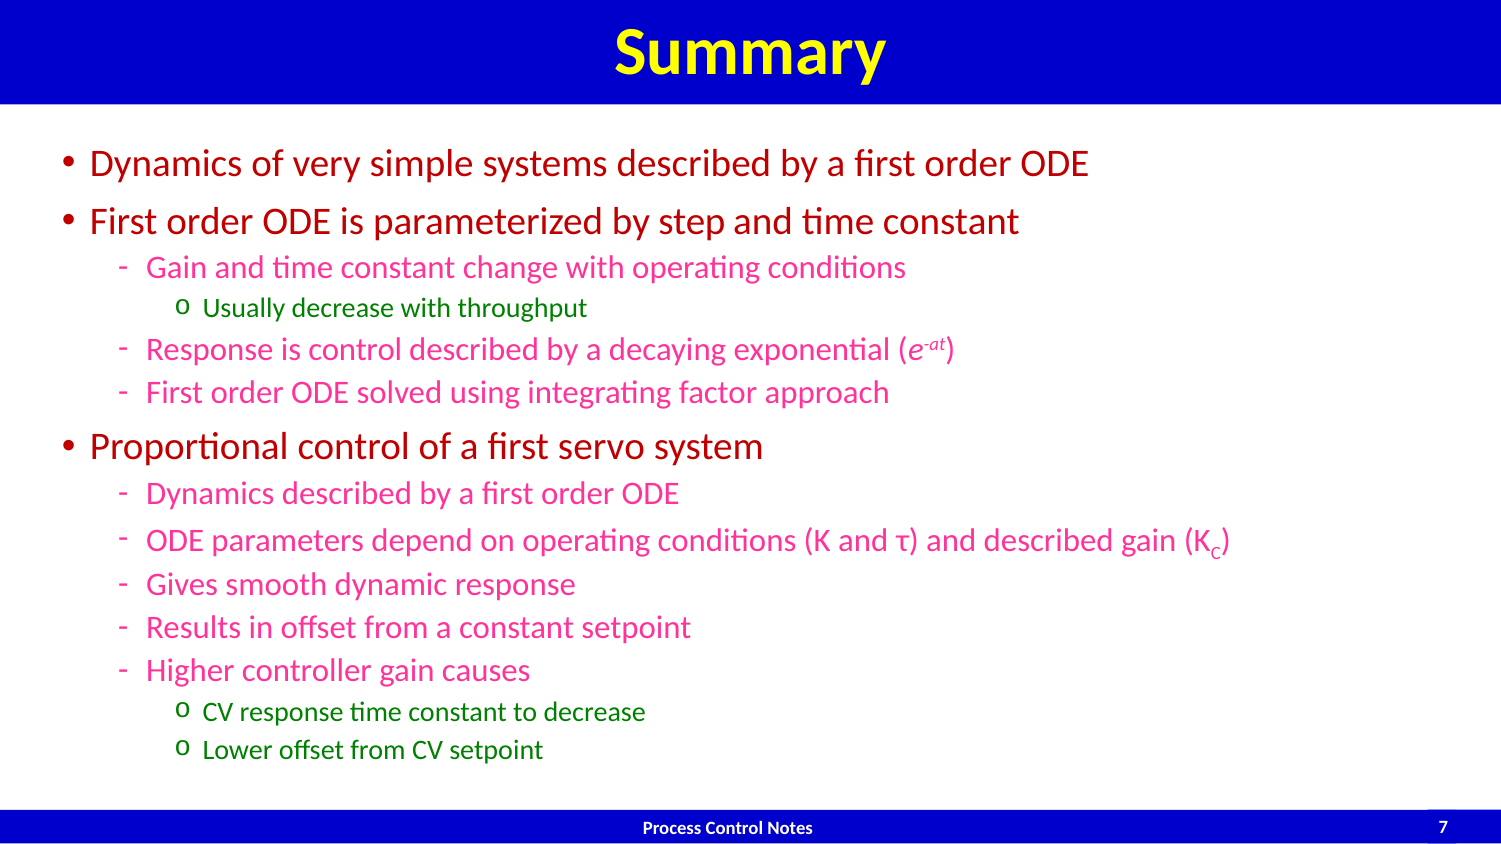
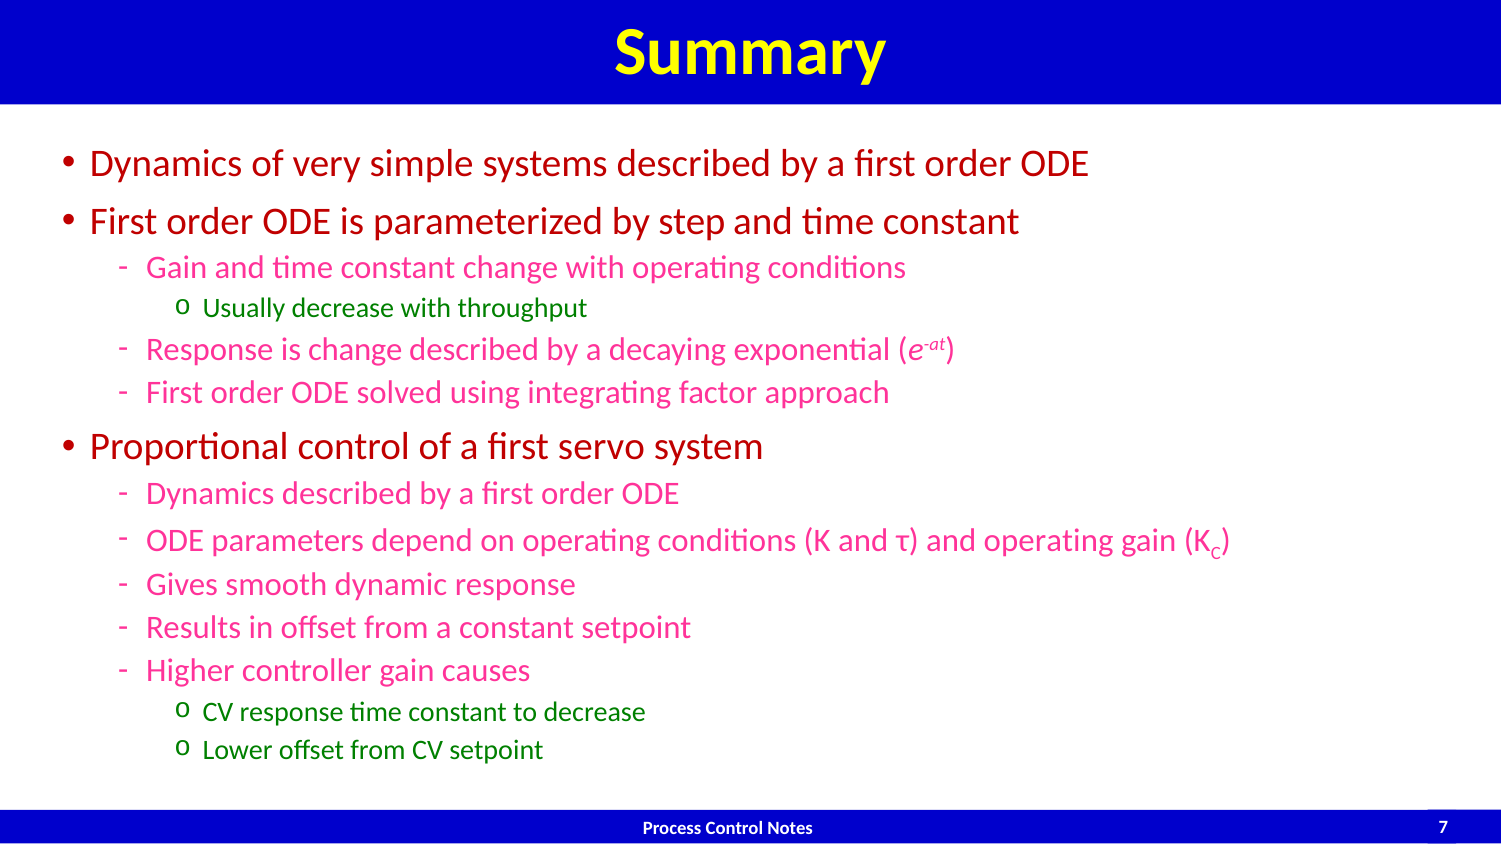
is control: control -> change
and described: described -> operating
